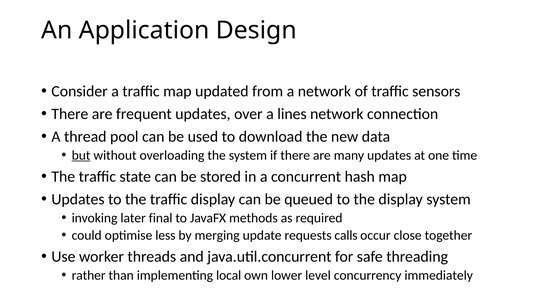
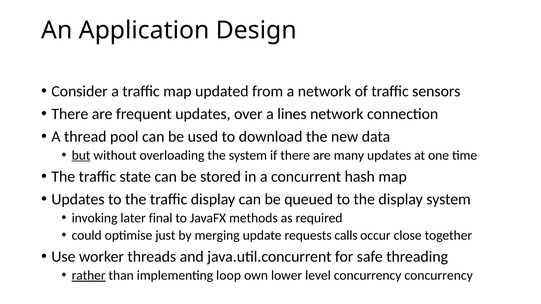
less: less -> just
rather underline: none -> present
local: local -> loop
concurrency immediately: immediately -> concurrency
